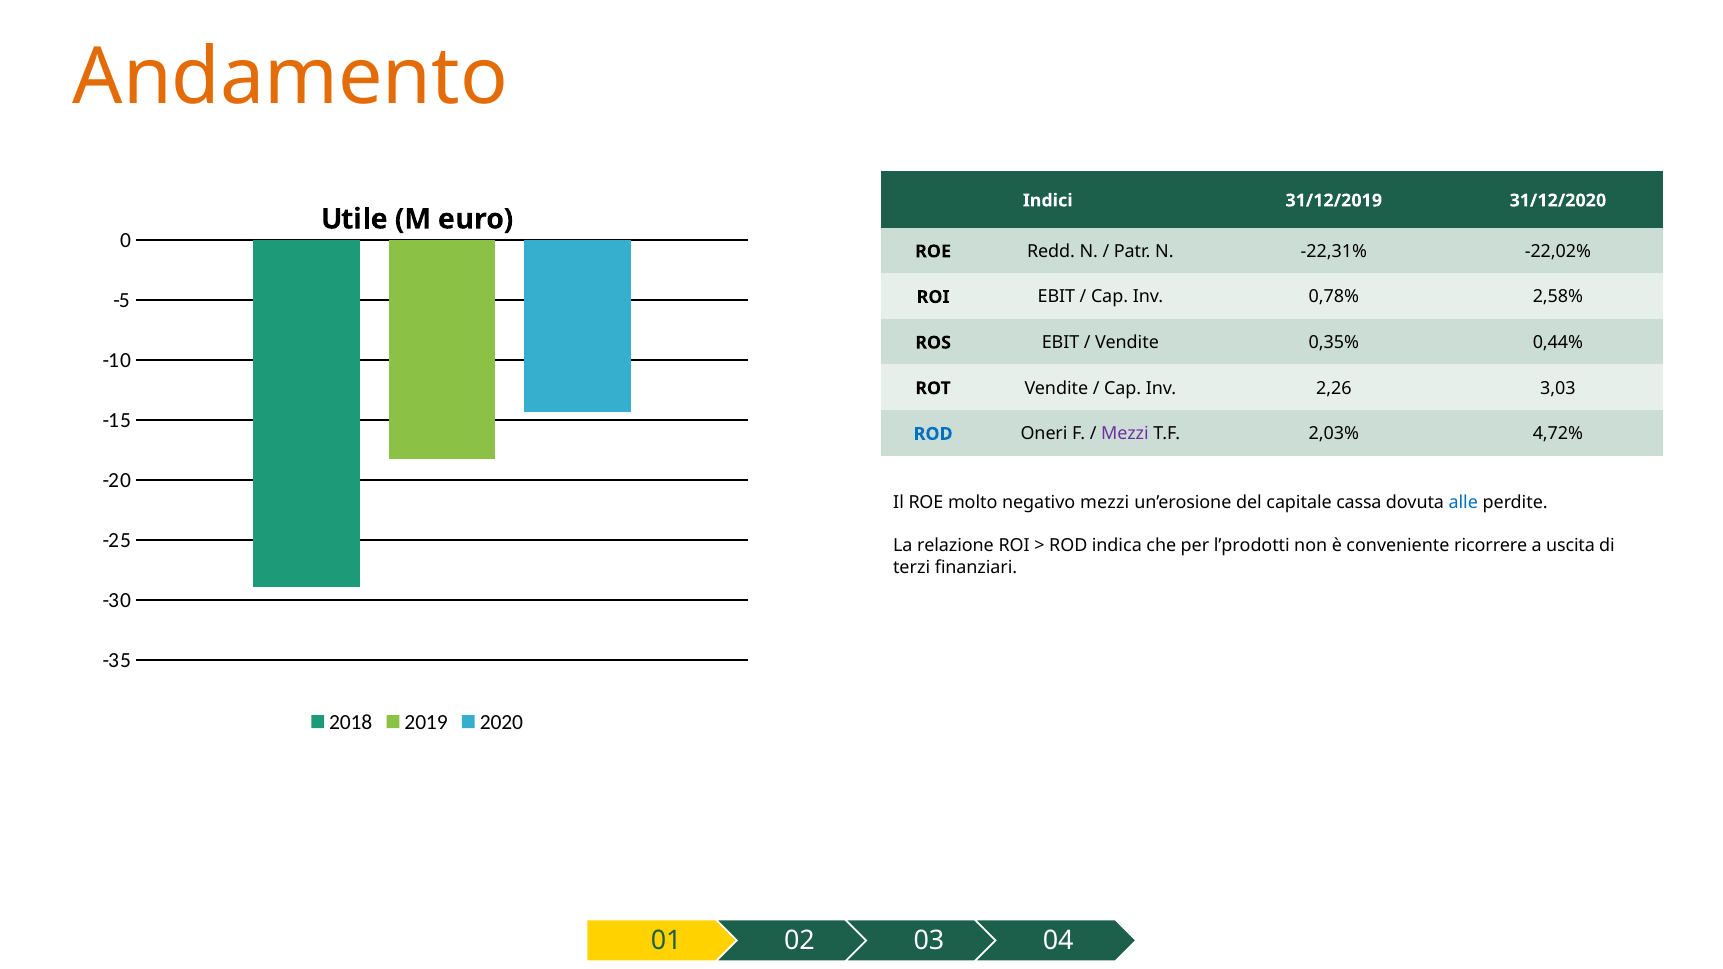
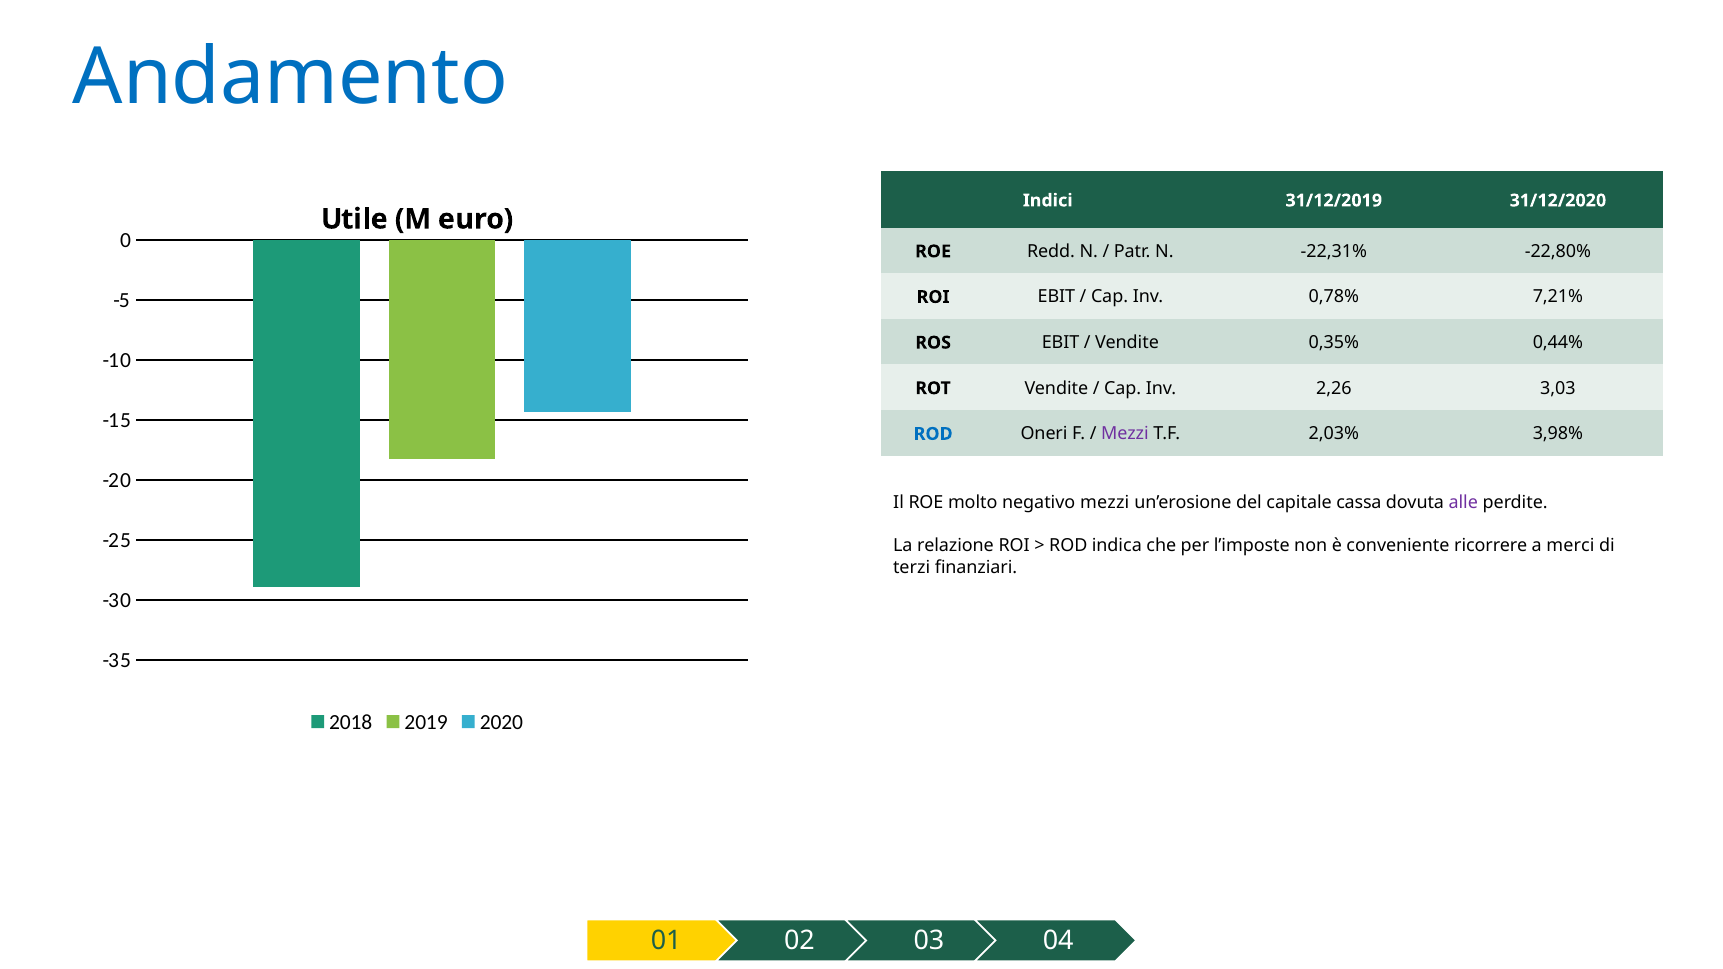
Andamento colour: orange -> blue
-22,02%: -22,02% -> -22,80%
2,58%: 2,58% -> 7,21%
4,72%: 4,72% -> 3,98%
alle colour: blue -> purple
l’prodotti: l’prodotti -> l’imposte
uscita: uscita -> merci
